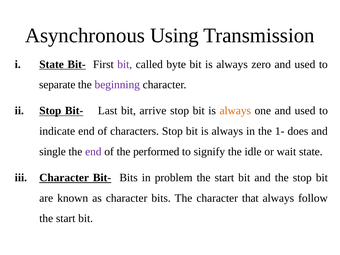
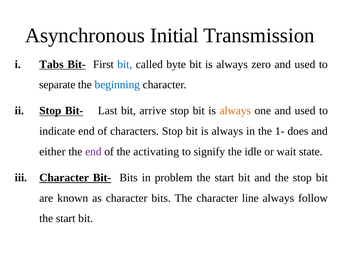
Using: Using -> Initial
State at (52, 64): State -> Tabs
bit at (125, 64) colour: purple -> blue
beginning colour: purple -> blue
single: single -> either
performed: performed -> activating
that: that -> line
